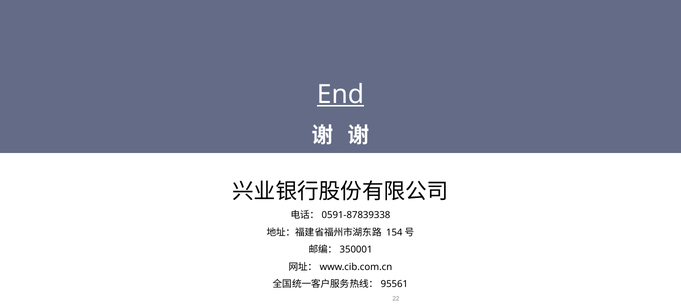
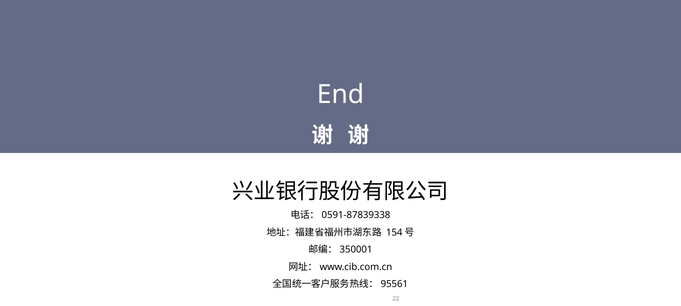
End underline: present -> none
